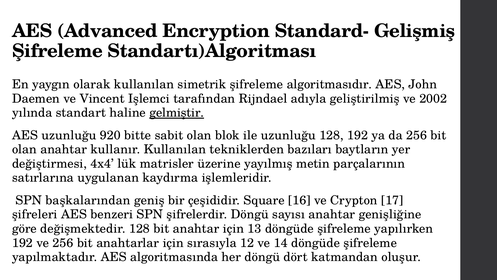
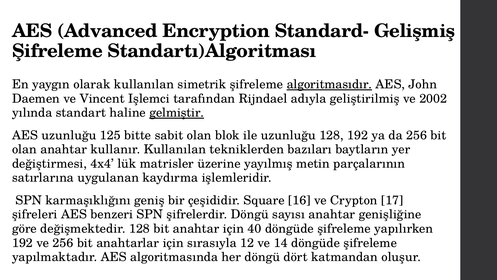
algoritmasıdır underline: none -> present
920: 920 -> 125
başkalarından: başkalarından -> karmaşıklığını
13: 13 -> 40
